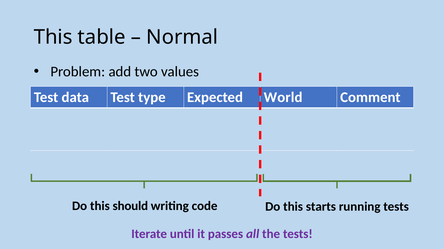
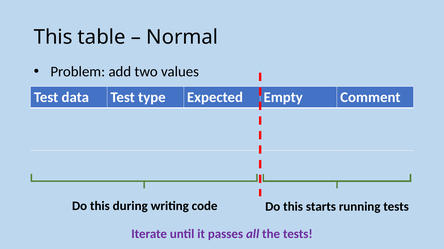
World: World -> Empty
should: should -> during
